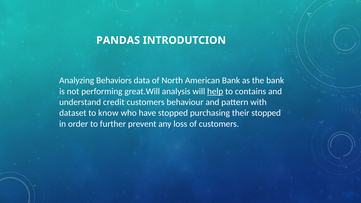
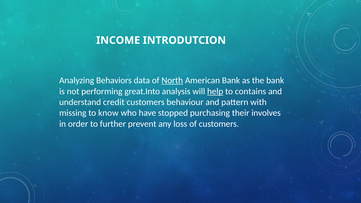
PANDAS: PANDAS -> INCOME
North underline: none -> present
great.Will: great.Will -> great.Into
dataset: dataset -> missing
their stopped: stopped -> involves
